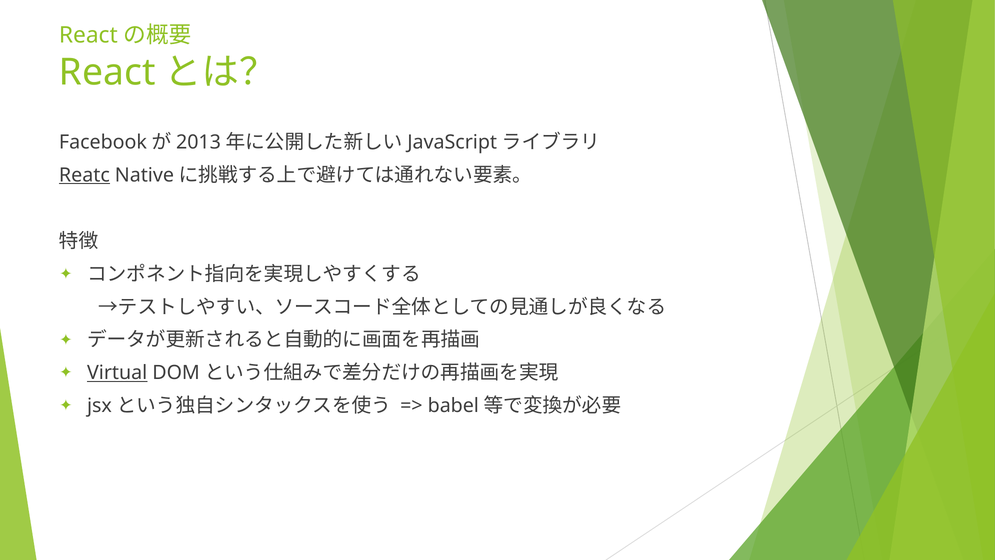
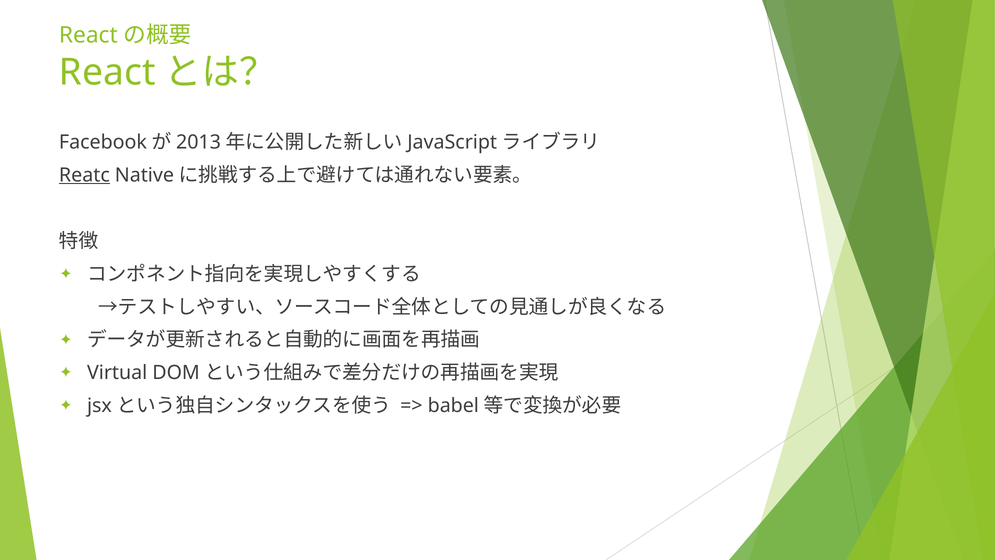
Virtual underline: present -> none
